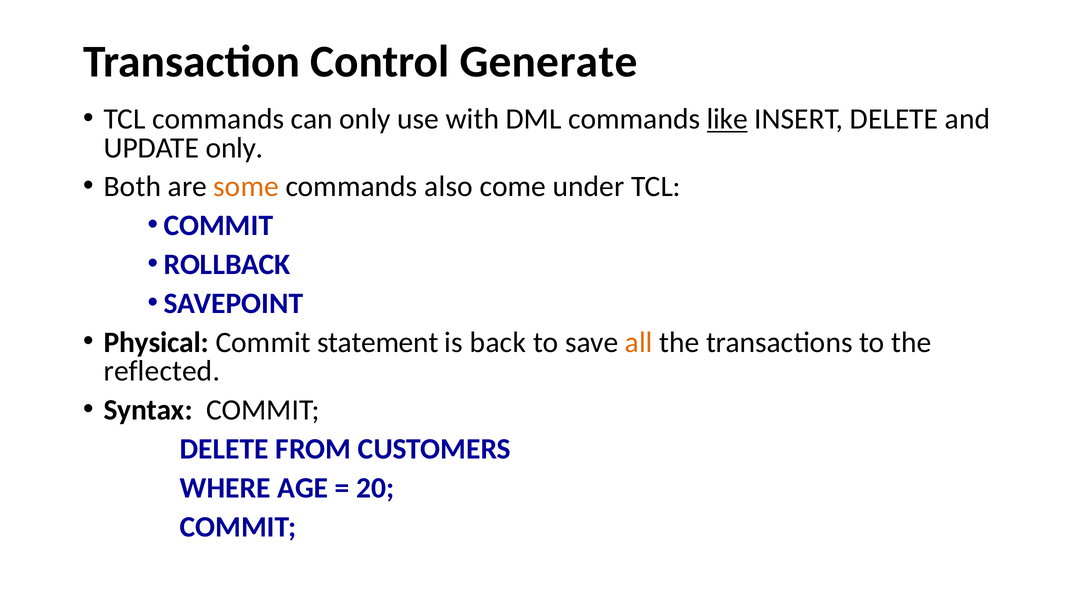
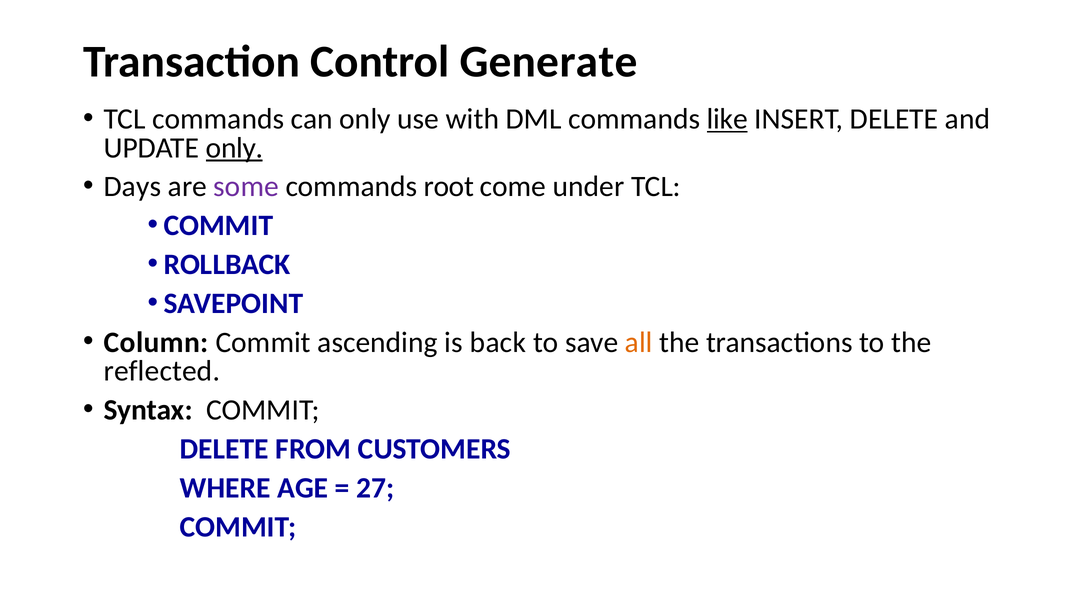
only at (234, 148) underline: none -> present
Both: Both -> Days
some colour: orange -> purple
also: also -> root
Physical: Physical -> Column
statement: statement -> ascending
20: 20 -> 27
